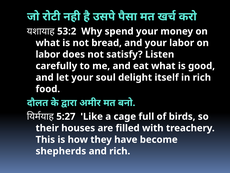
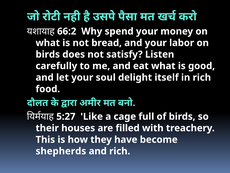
53:2: 53:2 -> 66:2
labor at (48, 54): labor -> birds
